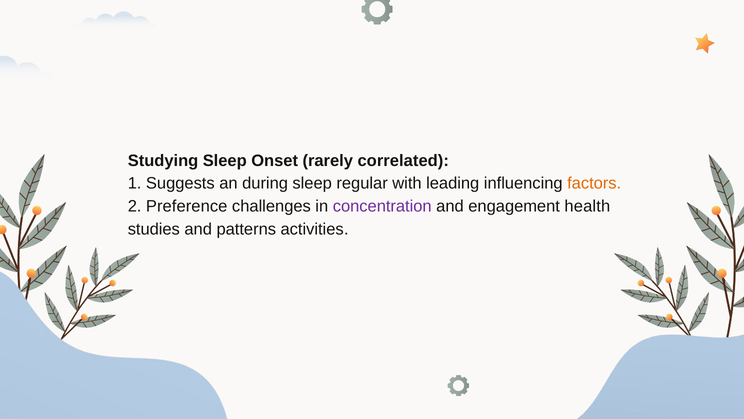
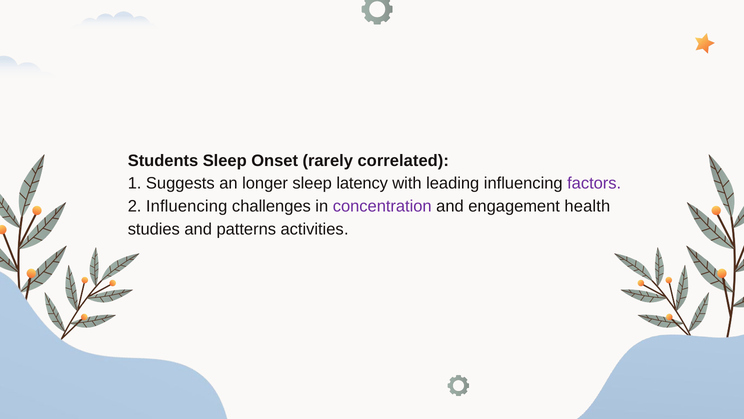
Studying: Studying -> Students
during: during -> longer
regular: regular -> latency
factors colour: orange -> purple
2 Preference: Preference -> Influencing
